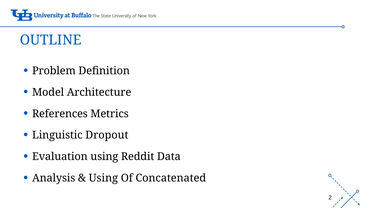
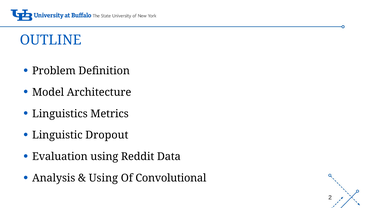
References: References -> Linguistics
Concatenated: Concatenated -> Convolutional
